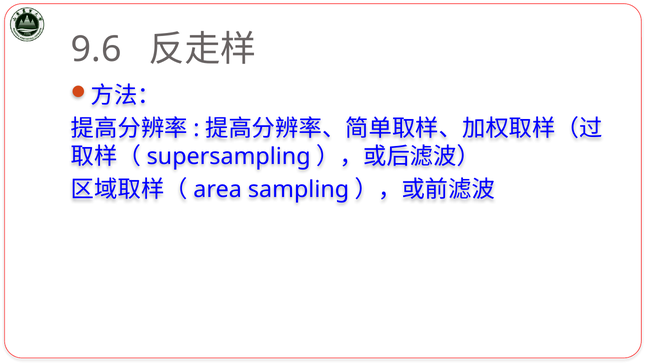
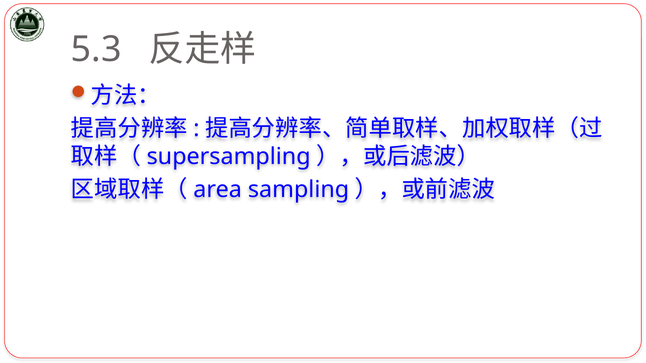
9.6: 9.6 -> 5.3
